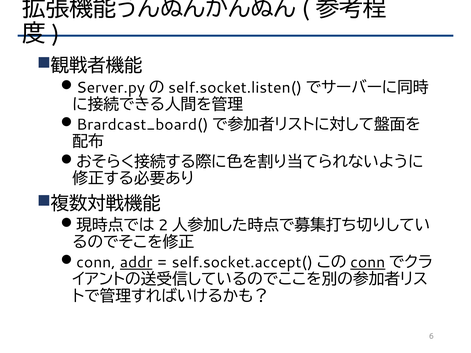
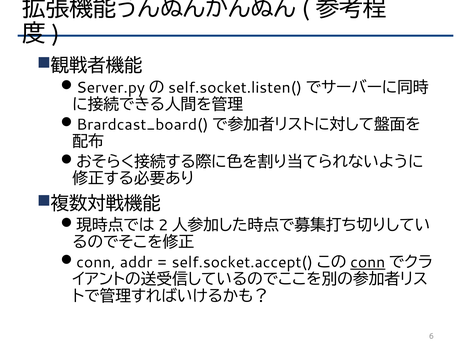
addr underline: present -> none
